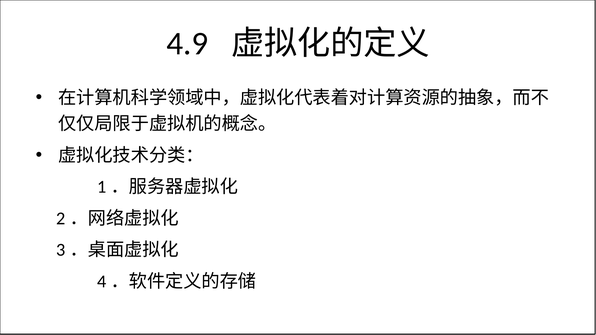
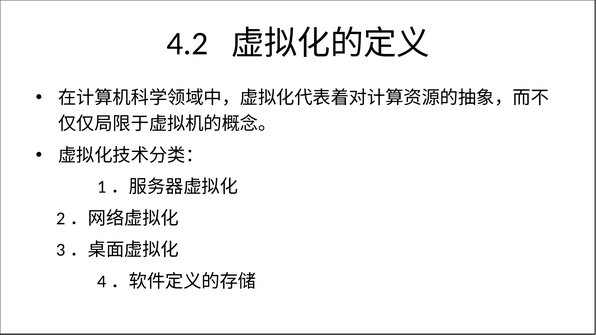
4.9: 4.9 -> 4.2
